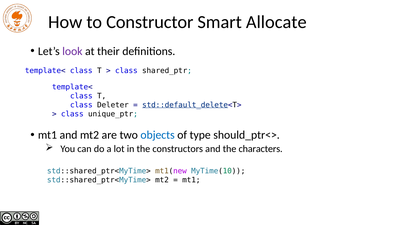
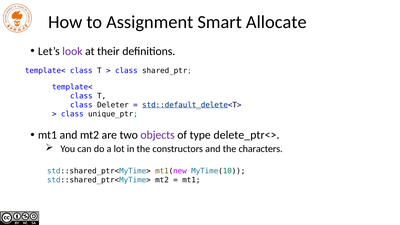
Constructor: Constructor -> Assignment
objects colour: blue -> purple
should_ptr<>: should_ptr<> -> delete_ptr<>
